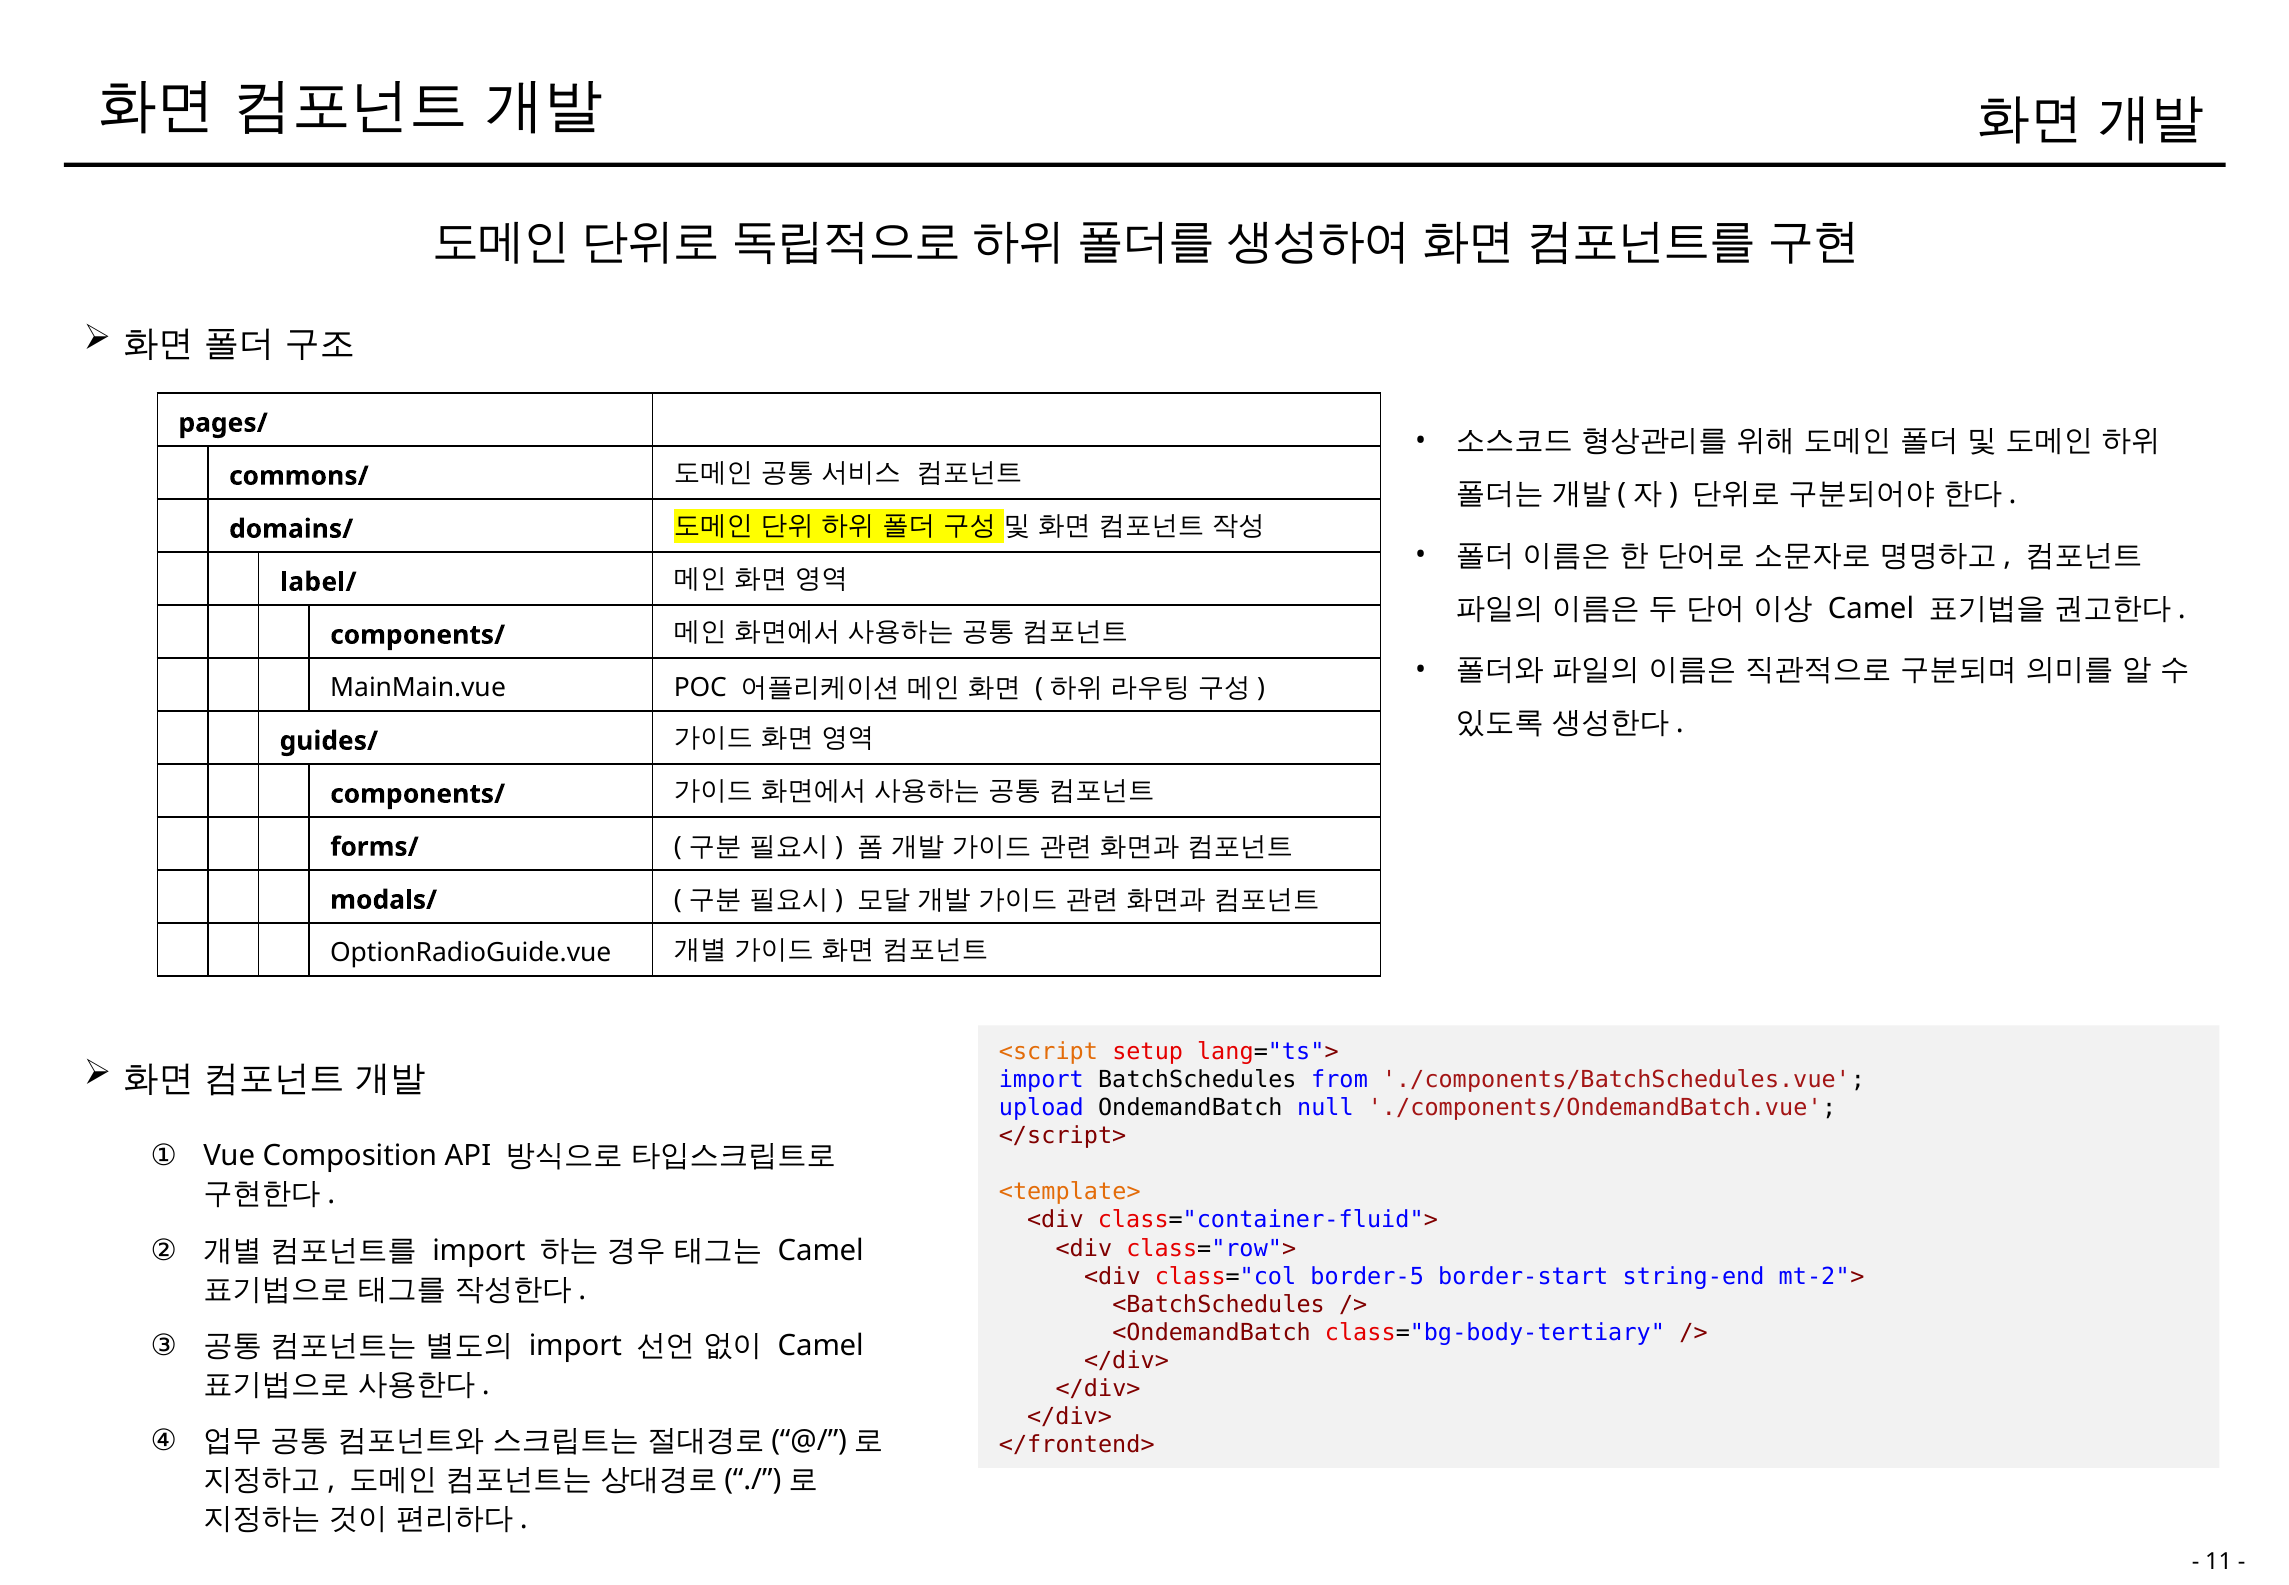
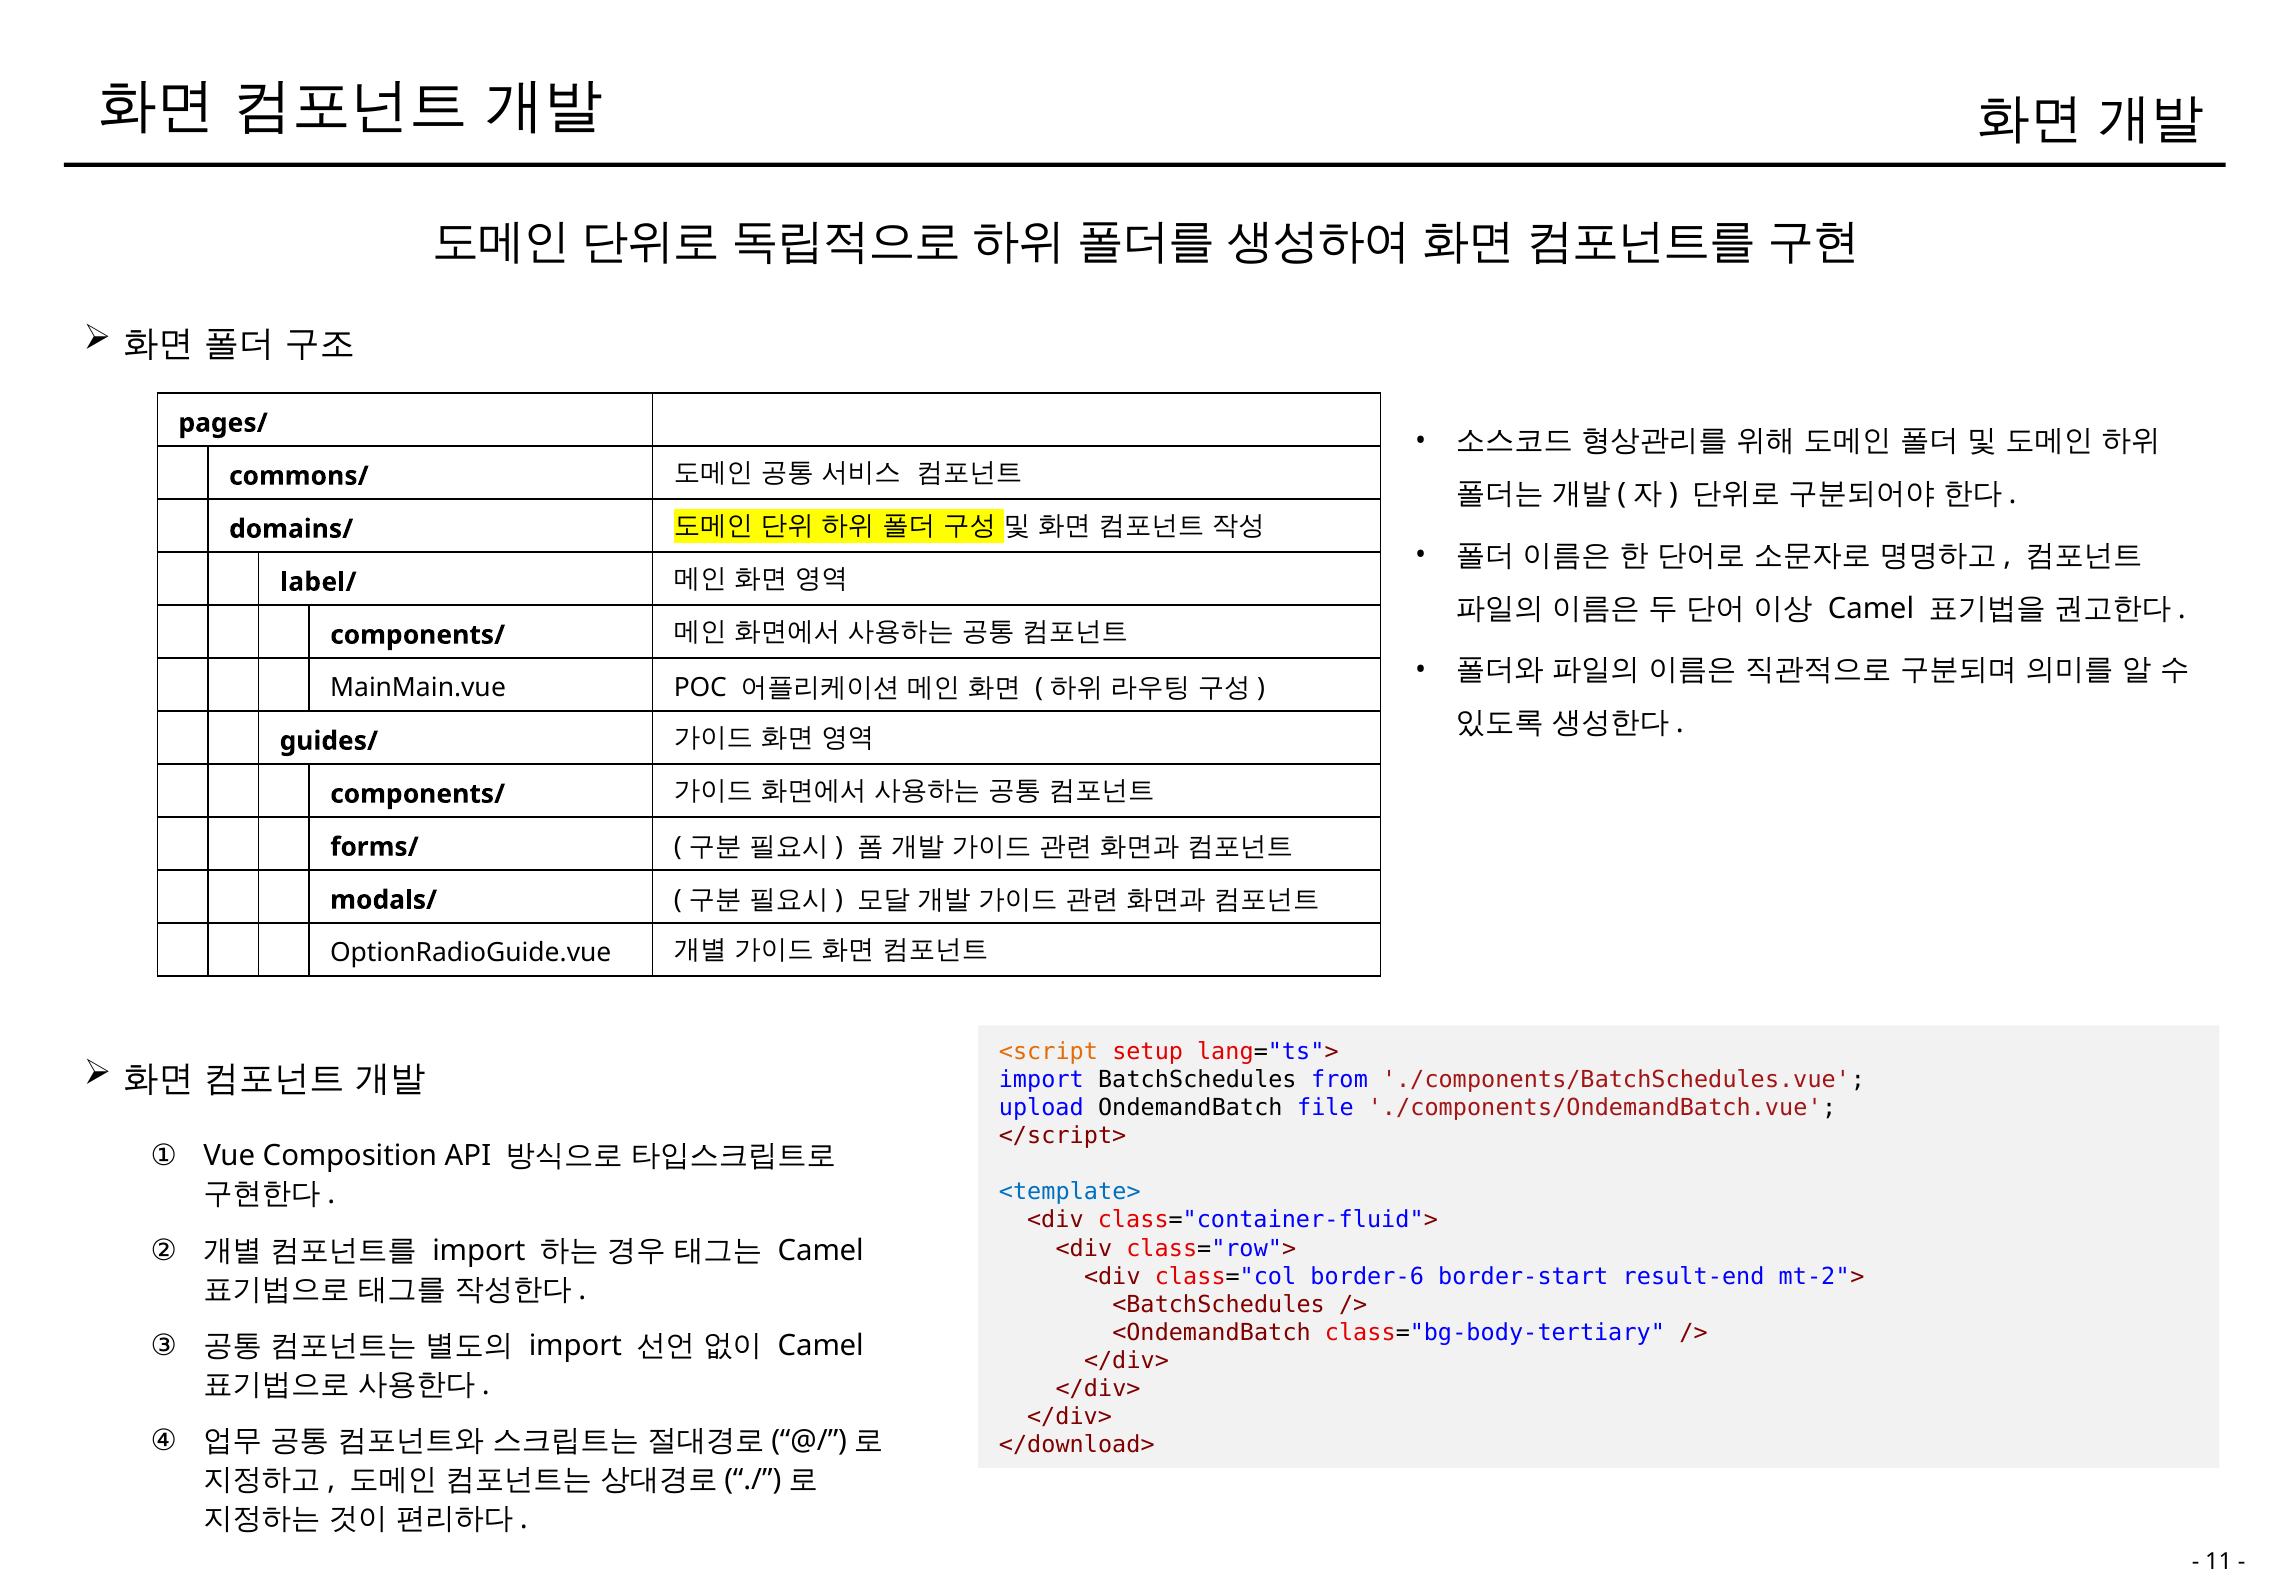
null: null -> file
<template> colour: orange -> blue
border-5: border-5 -> border-6
string-end: string-end -> result-end
</frontend>: </frontend> -> </download>
